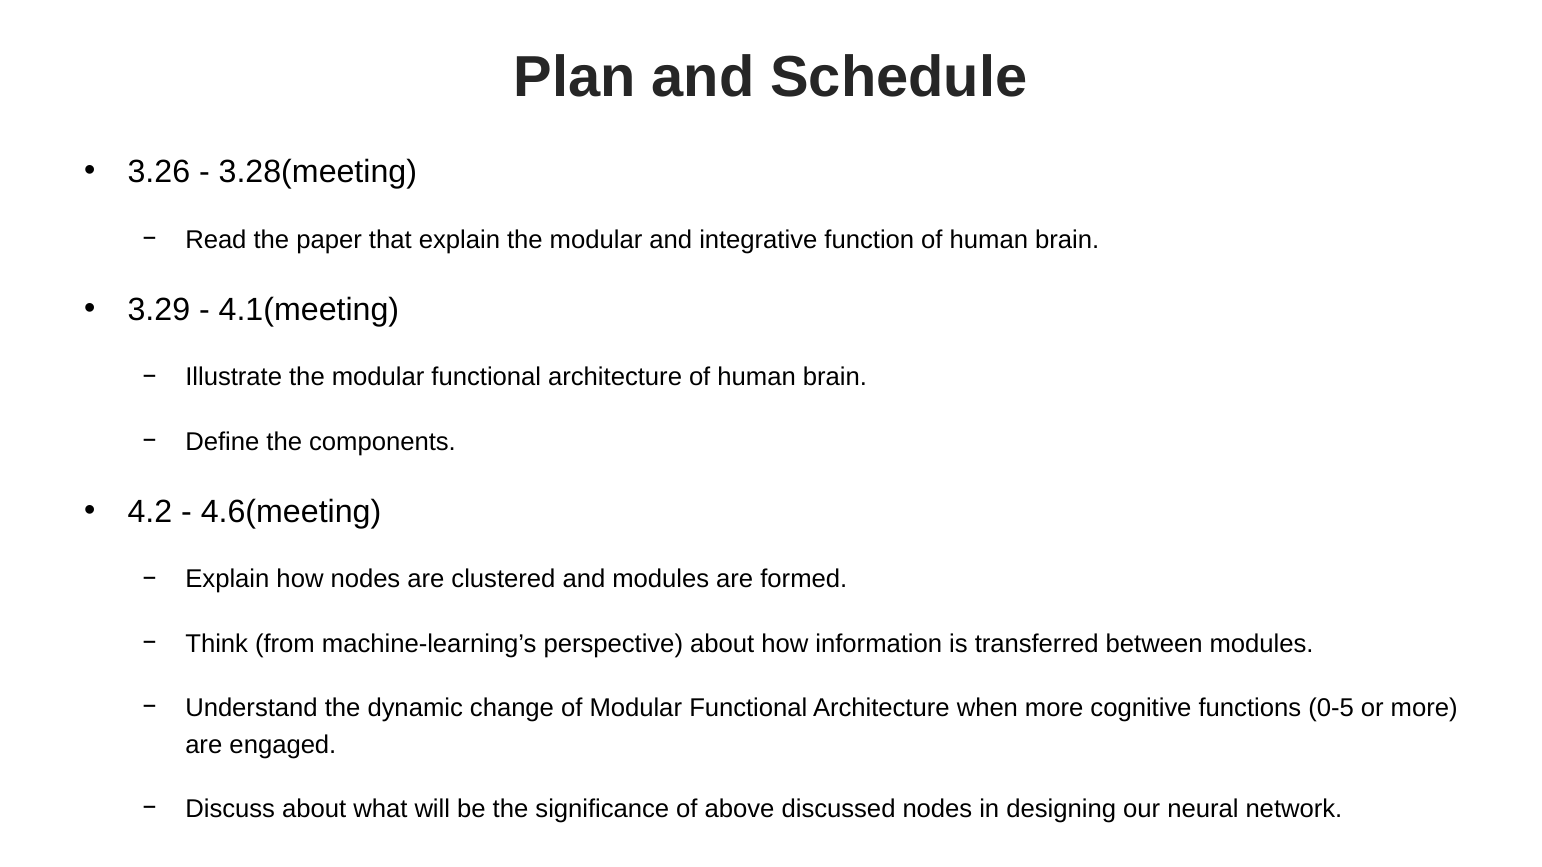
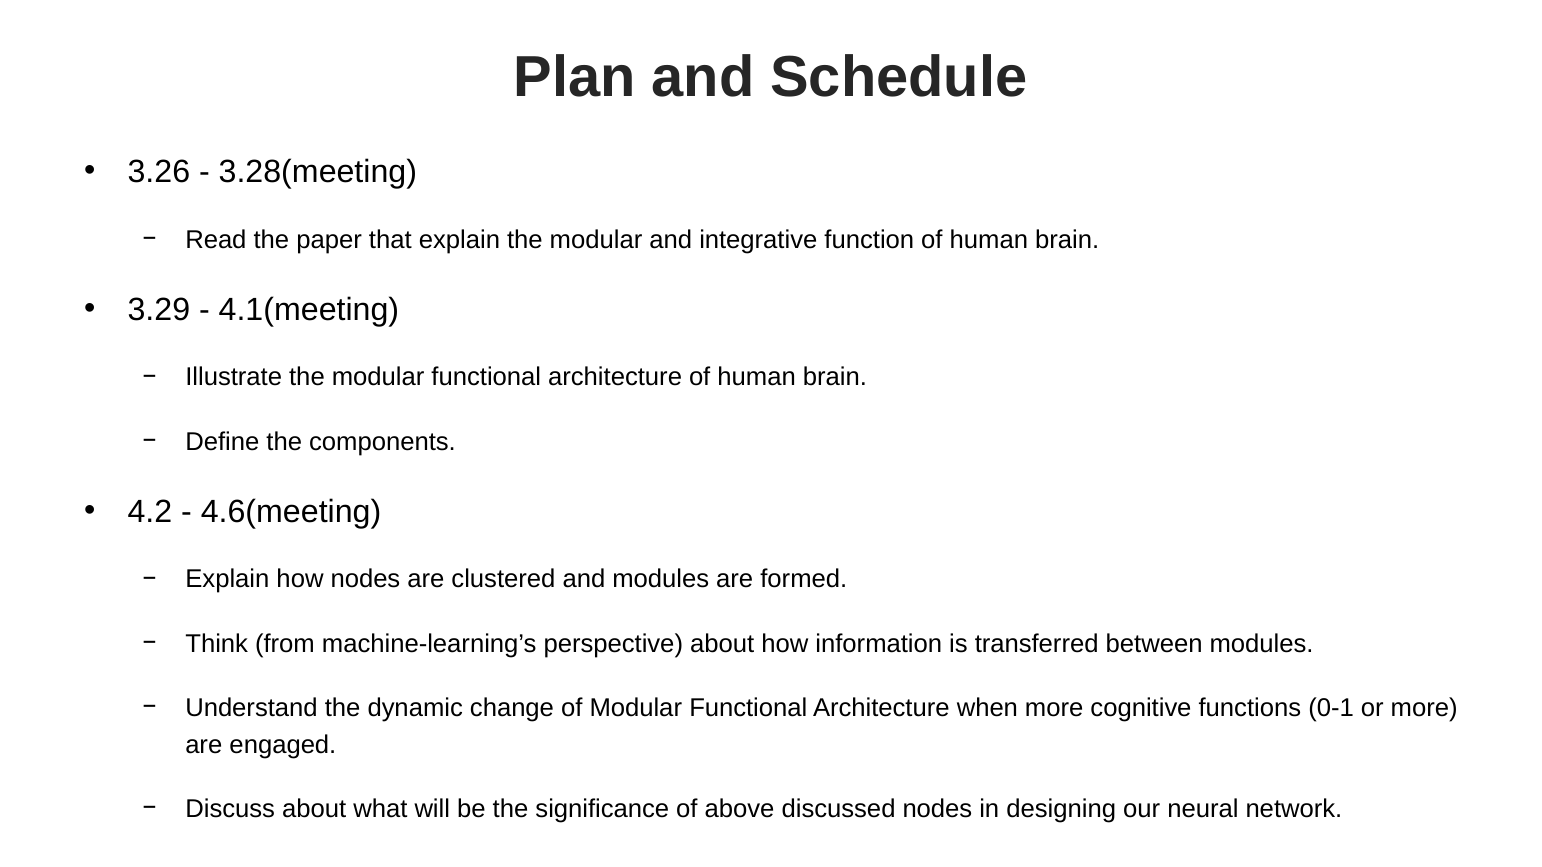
0-5: 0-5 -> 0-1
